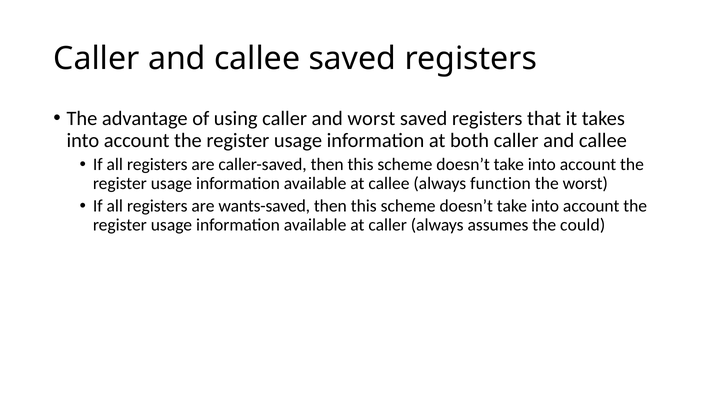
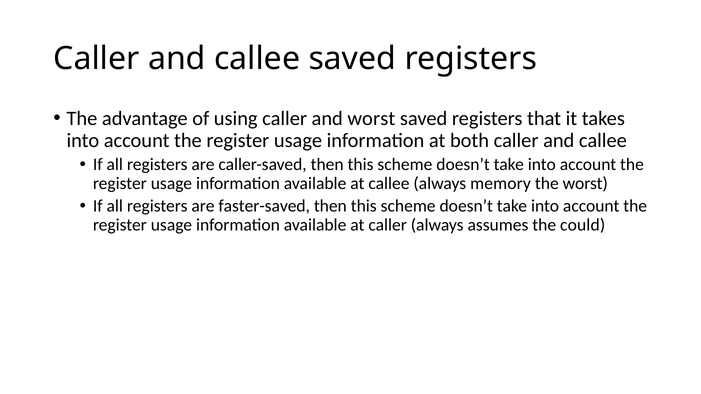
function: function -> memory
wants-saved: wants-saved -> faster-saved
